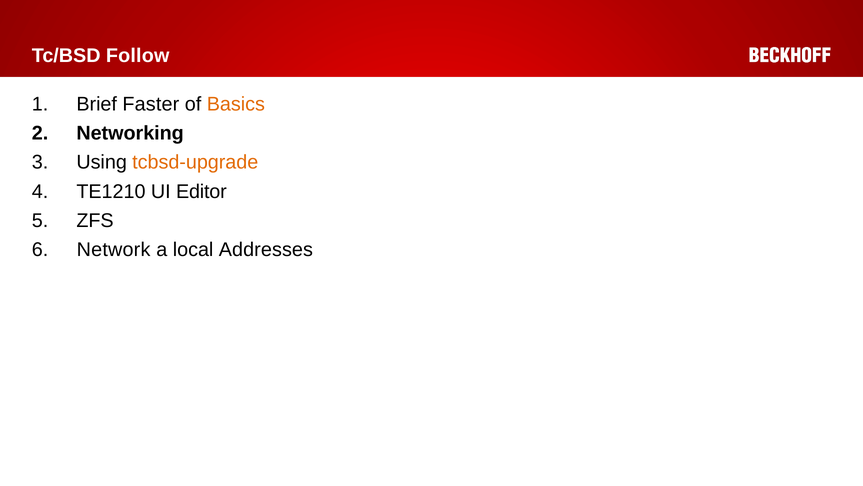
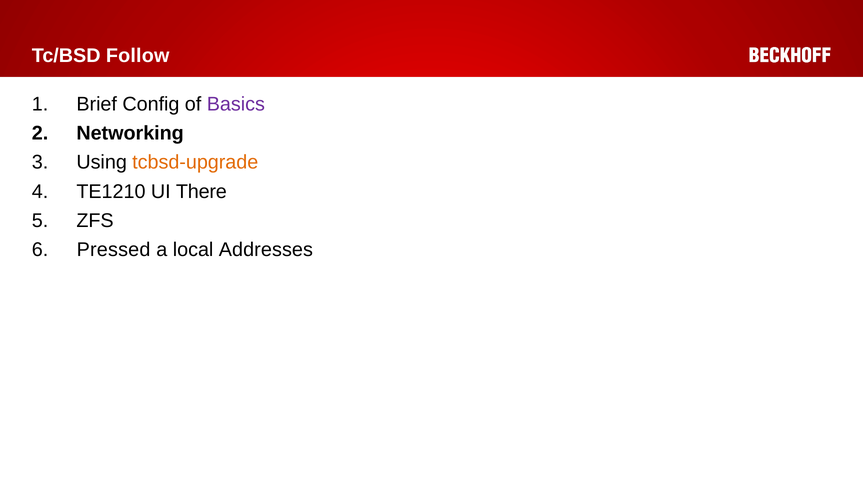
Faster: Faster -> Config
Basics colour: orange -> purple
Editor: Editor -> There
Network: Network -> Pressed
